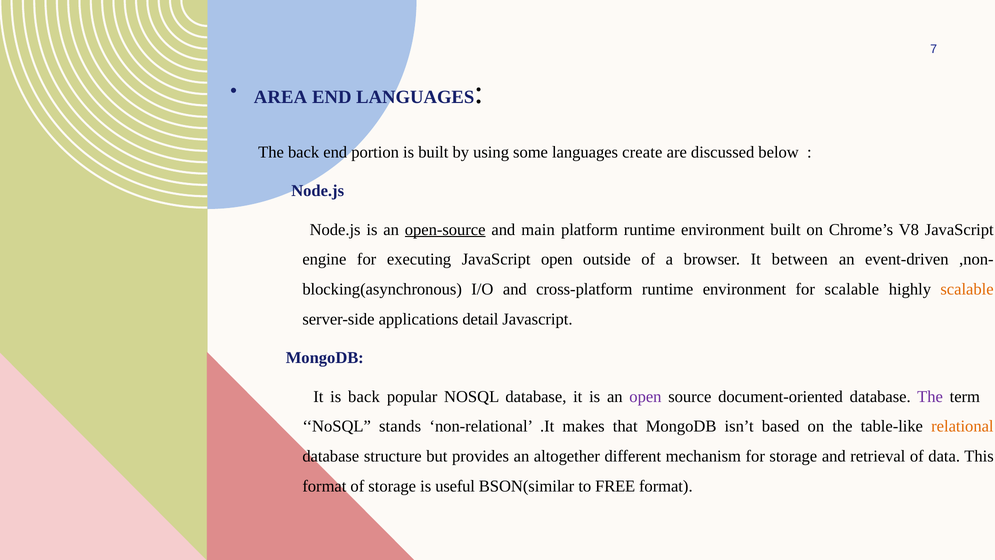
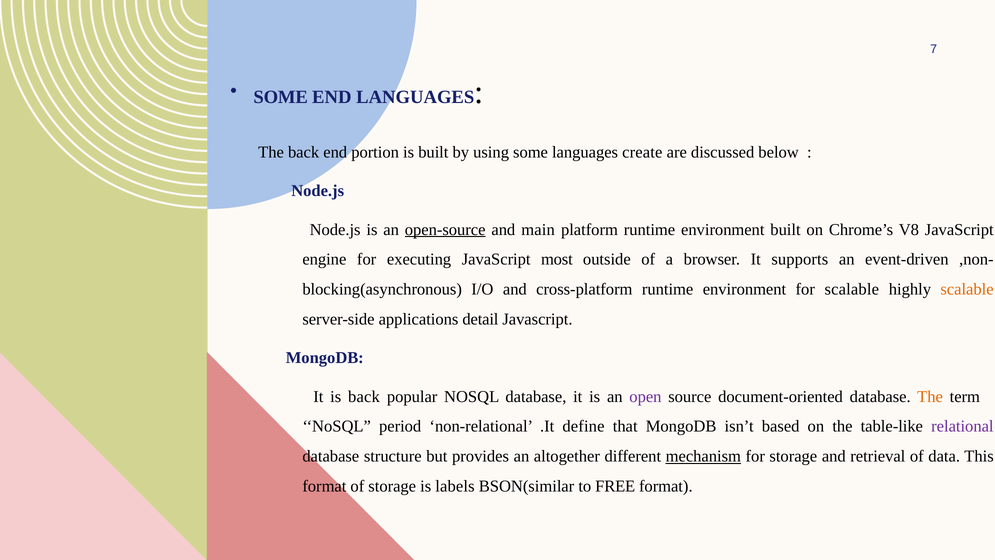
AREA at (280, 97): AREA -> SOME
JavaScript open: open -> most
between: between -> supports
The at (930, 396) colour: purple -> orange
stands: stands -> period
makes: makes -> define
relational colour: orange -> purple
mechanism underline: none -> present
useful: useful -> labels
